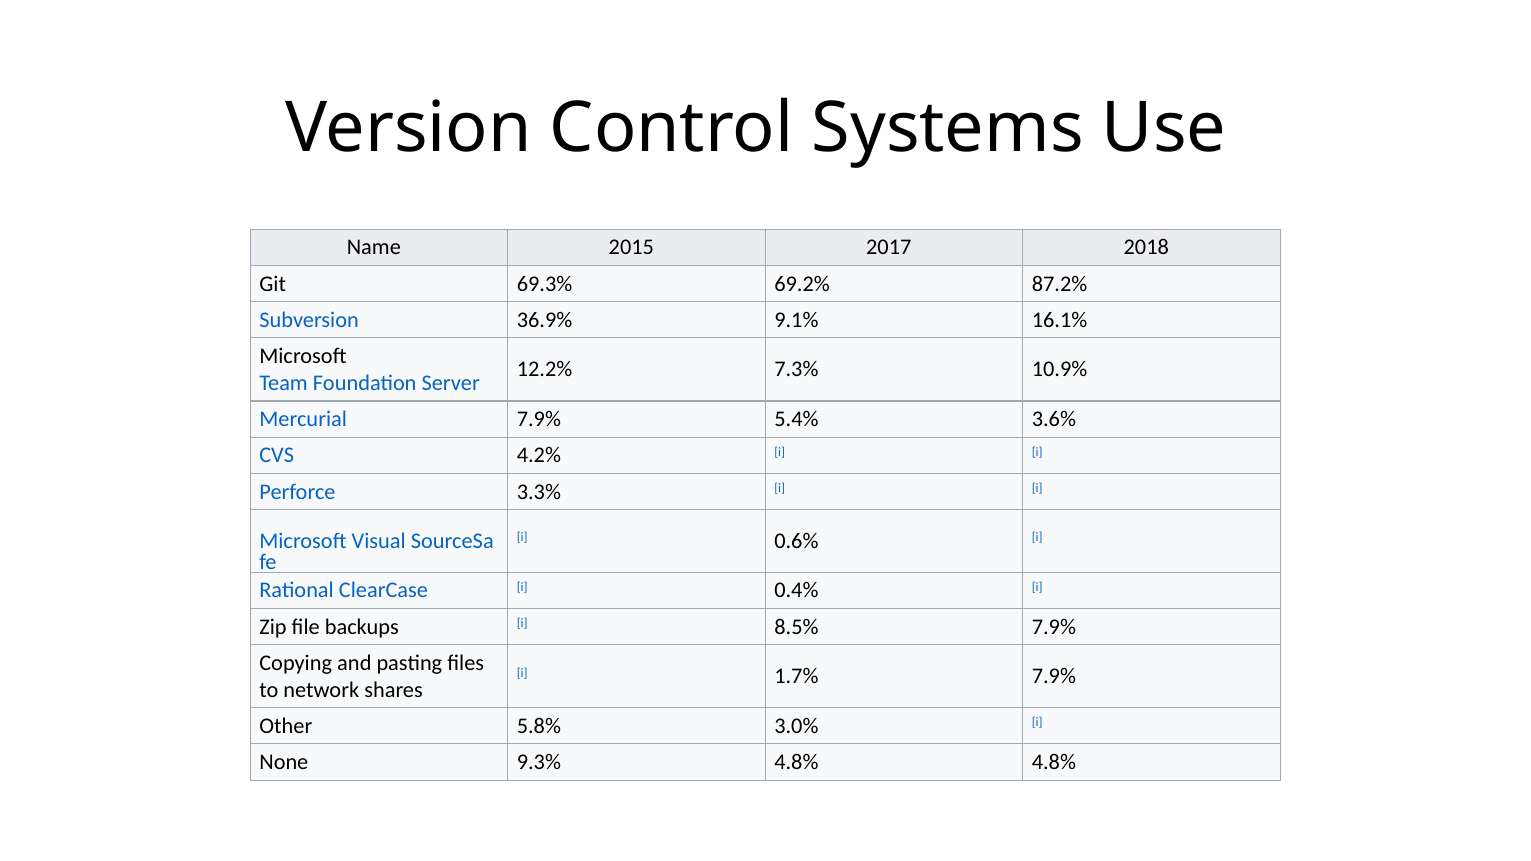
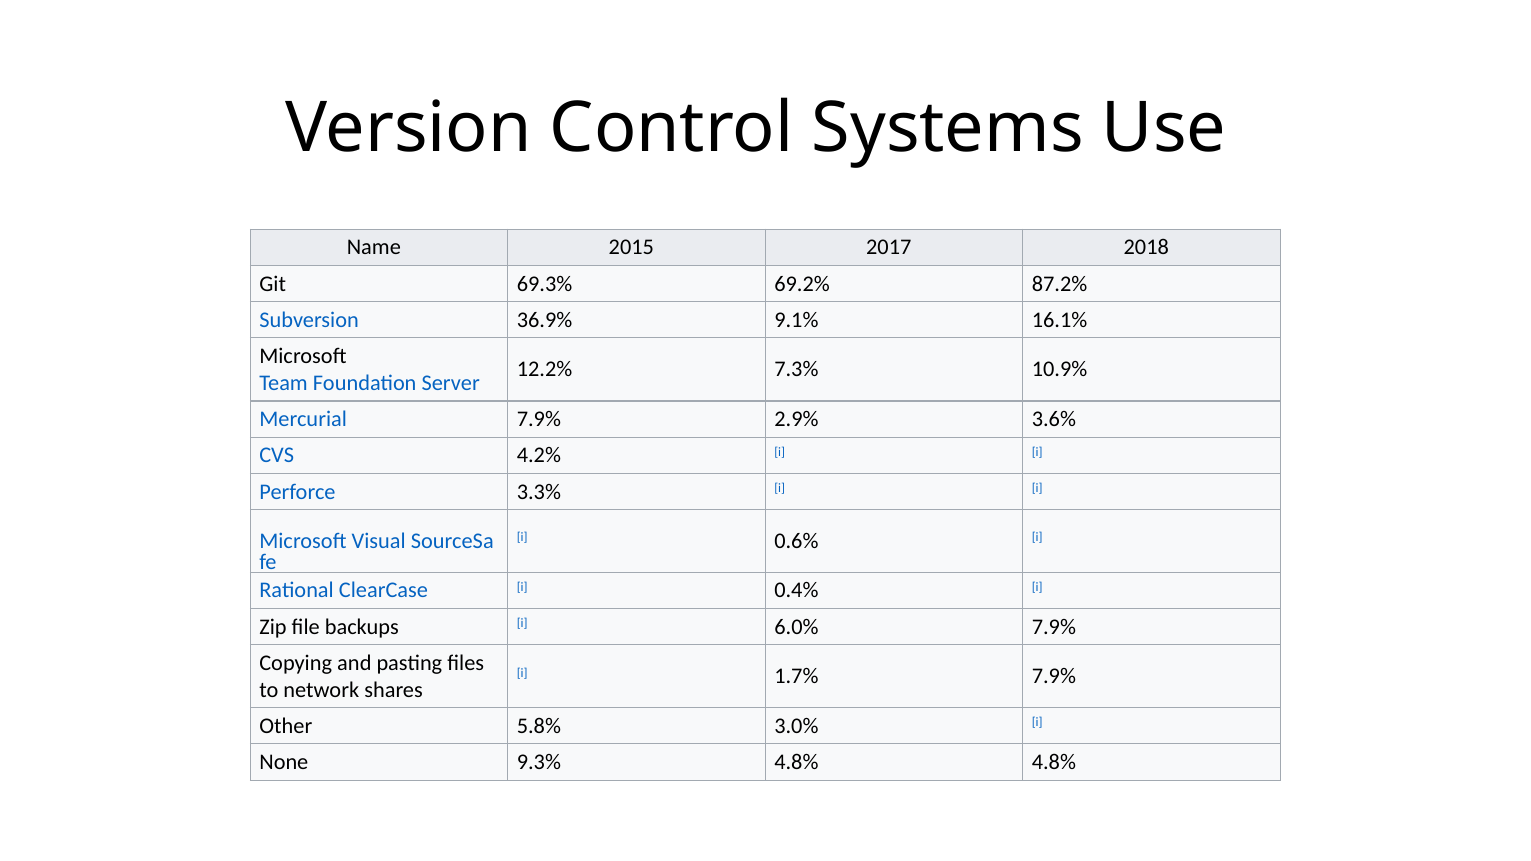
5.4%: 5.4% -> 2.9%
8.5%: 8.5% -> 6.0%
